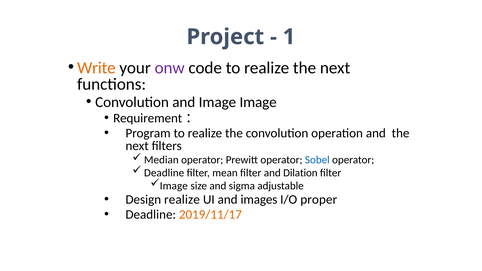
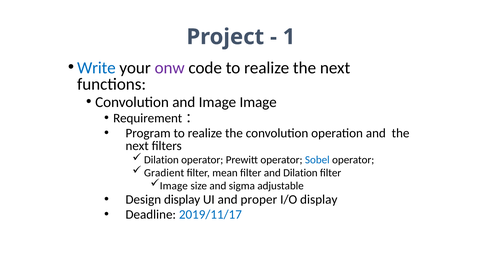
Write colour: orange -> blue
Median at (161, 160): Median -> Dilation
Deadline at (164, 173): Deadline -> Gradient
Design realize: realize -> display
images: images -> proper
I/O proper: proper -> display
2019/11/17 colour: orange -> blue
